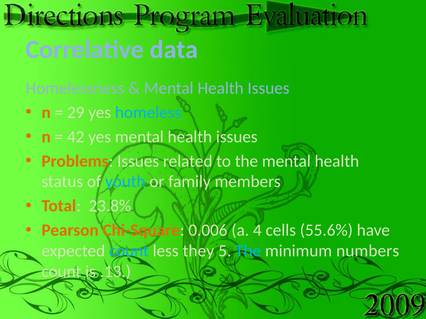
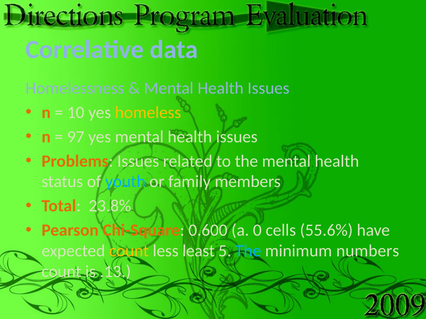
29: 29 -> 10
homeless colour: light blue -> yellow
42: 42 -> 97
0.006: 0.006 -> 0.600
4: 4 -> 0
count at (129, 251) colour: light blue -> yellow
they: they -> least
